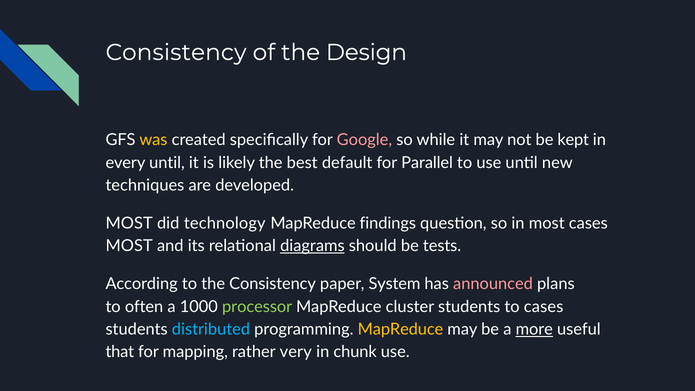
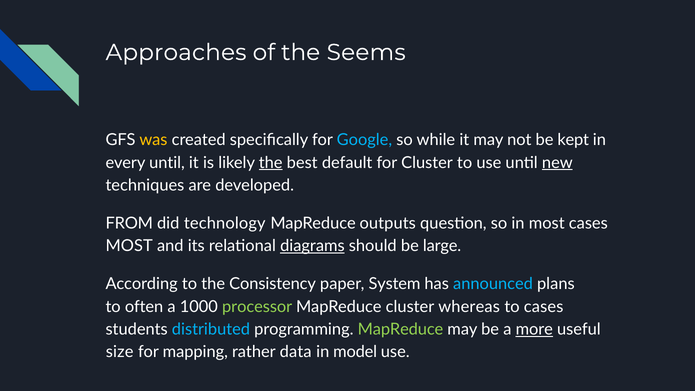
Consistency at (176, 52): Consistency -> Approaches
Design: Design -> Seems
Google colour: pink -> light blue
the at (271, 163) underline: none -> present
for Parallel: Parallel -> Cluster
new underline: none -> present
MOST at (129, 223): MOST -> FROM
findings: findings -> outputs
tests: tests -> large
announced colour: pink -> light blue
cluster students: students -> whereas
MapReduce at (400, 329) colour: yellow -> light green
that: that -> size
very: very -> data
chunk: chunk -> model
